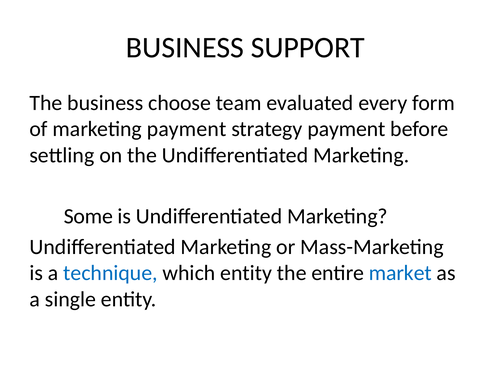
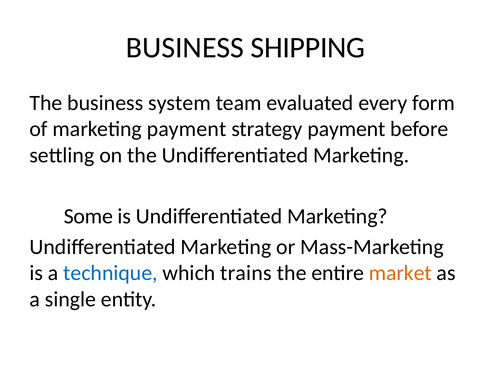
SUPPORT: SUPPORT -> SHIPPING
choose: choose -> system
which entity: entity -> trains
market colour: blue -> orange
